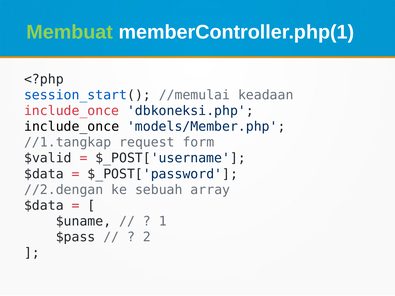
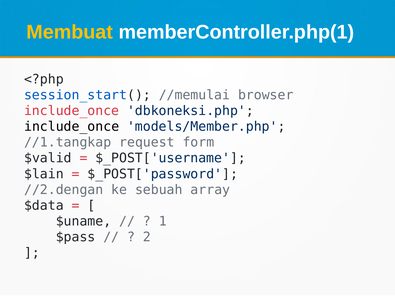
Membuat colour: light green -> yellow
keadaan: keadaan -> browser
$data at (44, 174): $data -> $lain
